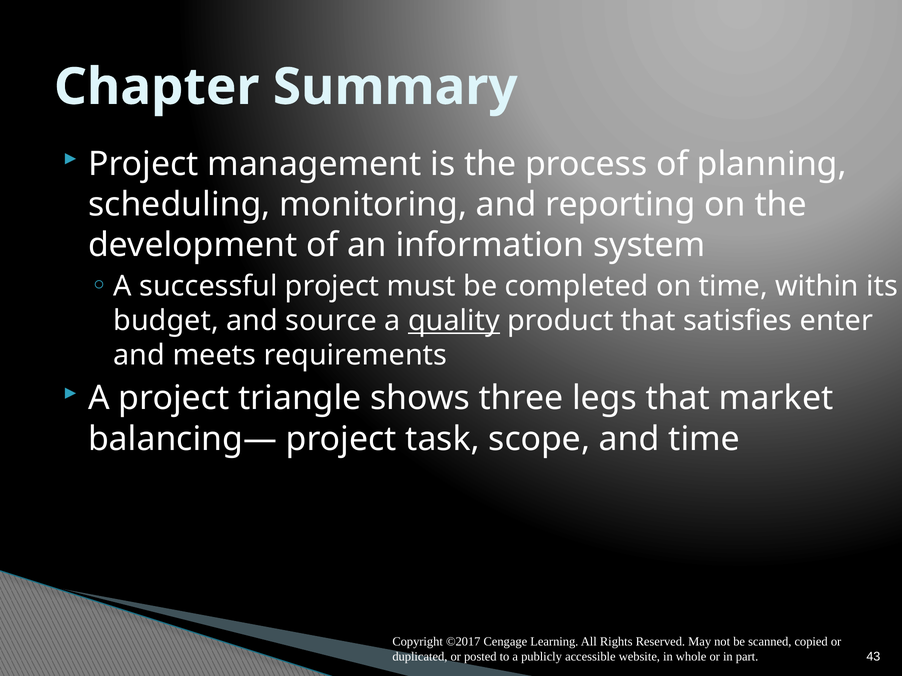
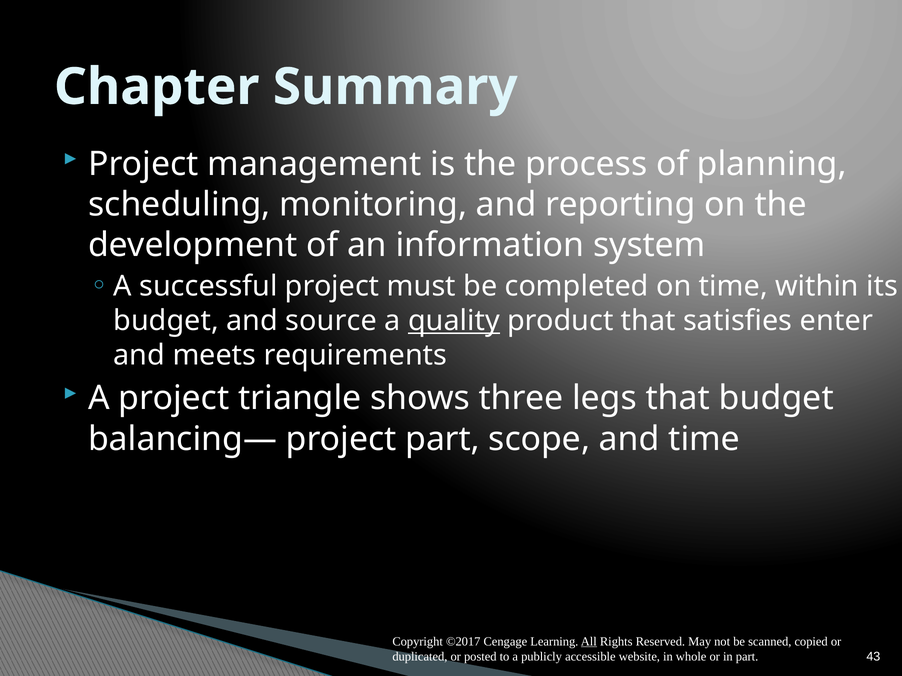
that market: market -> budget
project task: task -> part
All underline: none -> present
